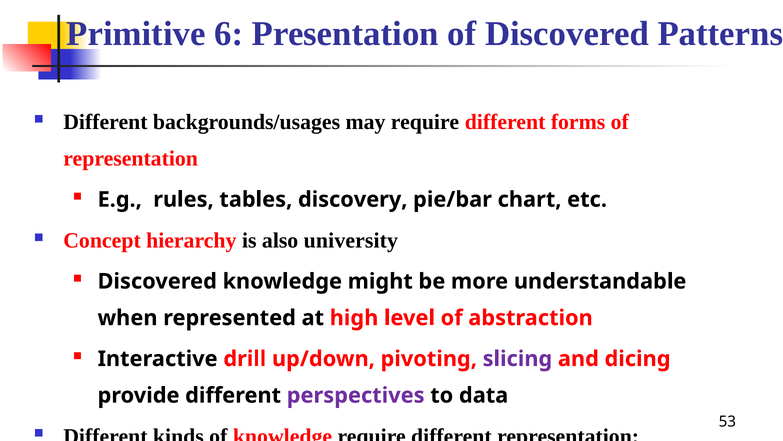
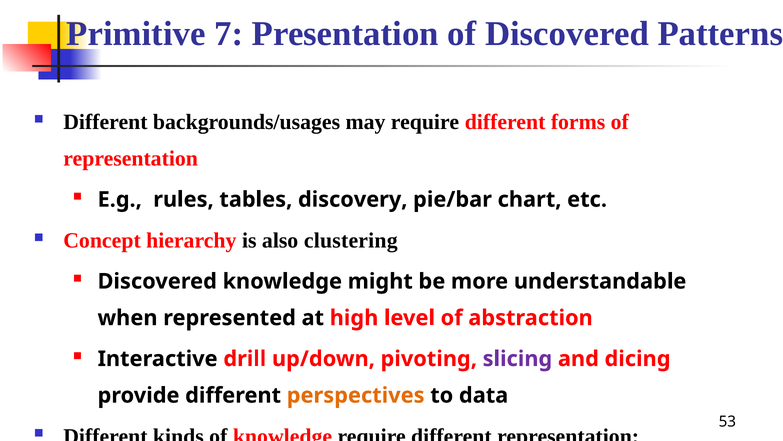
6: 6 -> 7
also university: university -> clustering
perspectives colour: purple -> orange
